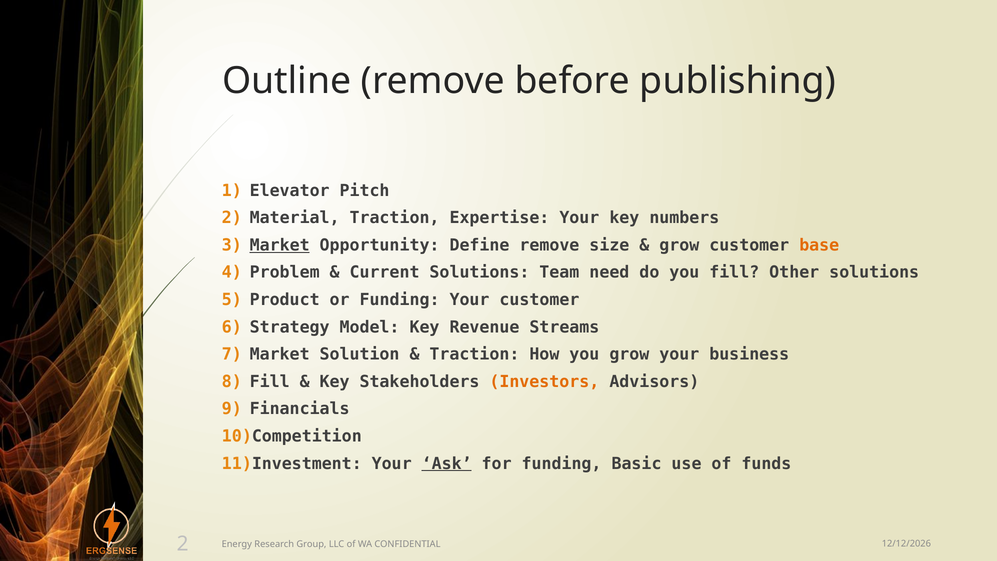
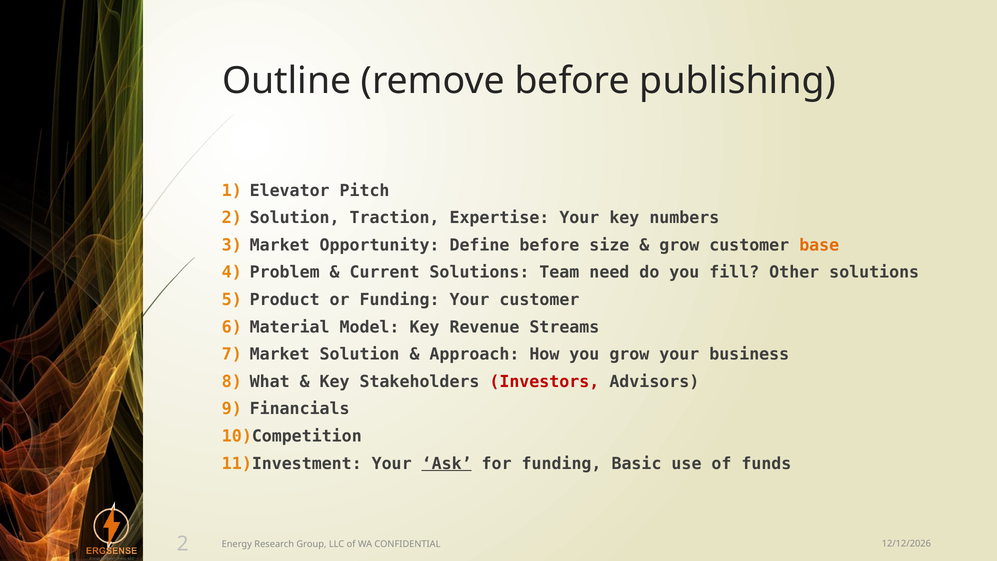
2 Material: Material -> Solution
Market at (280, 245) underline: present -> none
Define remove: remove -> before
Strategy: Strategy -> Material
Traction at (474, 354): Traction -> Approach
Fill at (270, 382): Fill -> What
Investors colour: orange -> red
